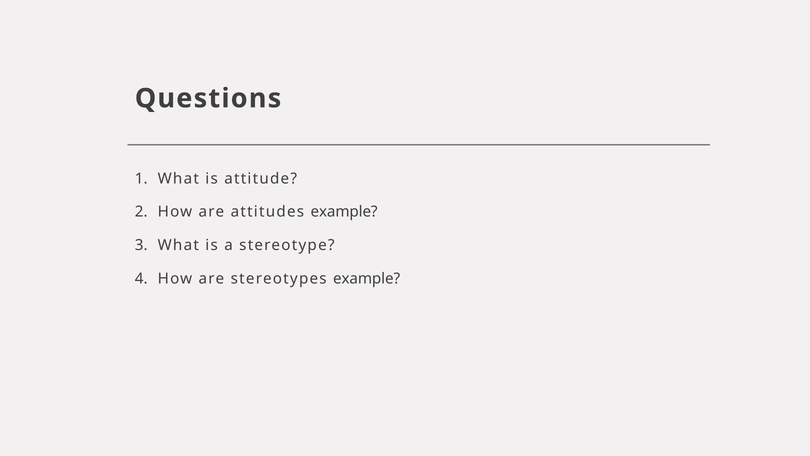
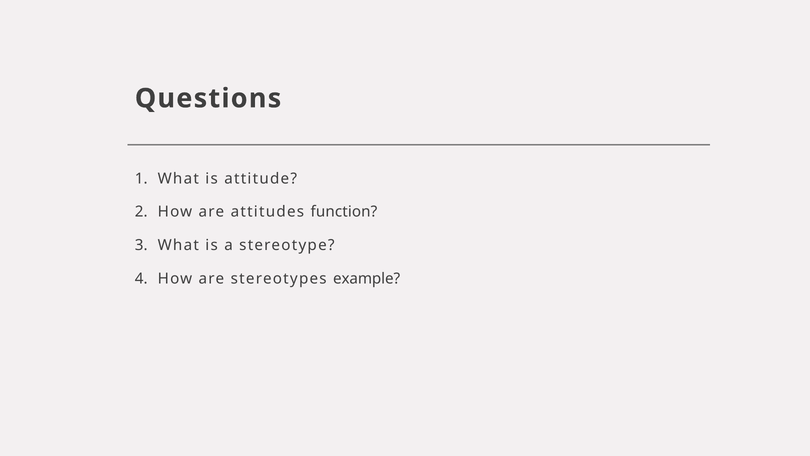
attitudes example: example -> function
